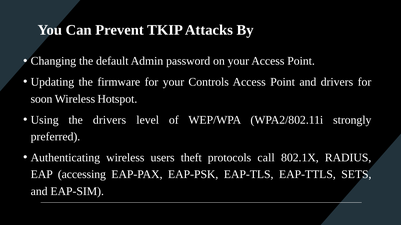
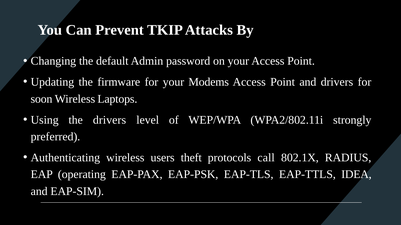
Controls: Controls -> Modems
Hotspot: Hotspot -> Laptops
accessing: accessing -> operating
SETS: SETS -> IDEA
